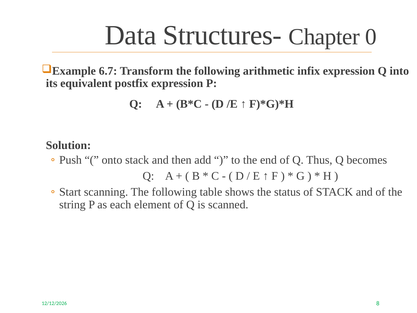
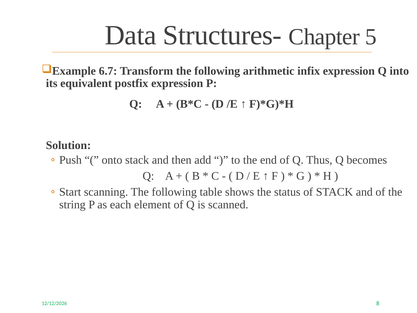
0: 0 -> 5
